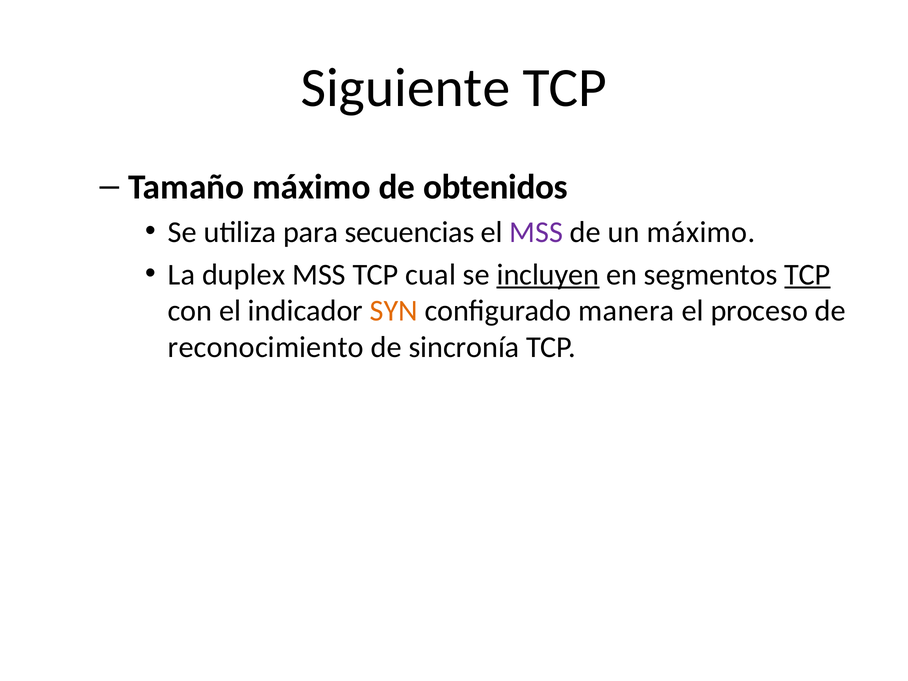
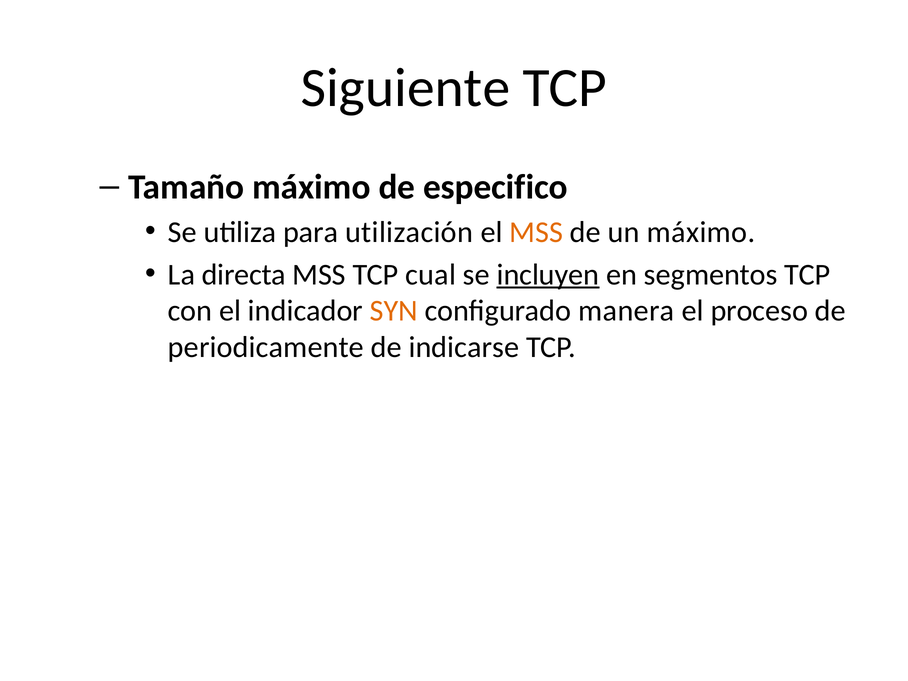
obtenidos: obtenidos -> especifico
secuencias: secuencias -> utilización
MSS at (536, 232) colour: purple -> orange
duplex: duplex -> directa
TCP at (807, 275) underline: present -> none
reconocimiento: reconocimiento -> periodicamente
sincronía: sincronía -> indicarse
